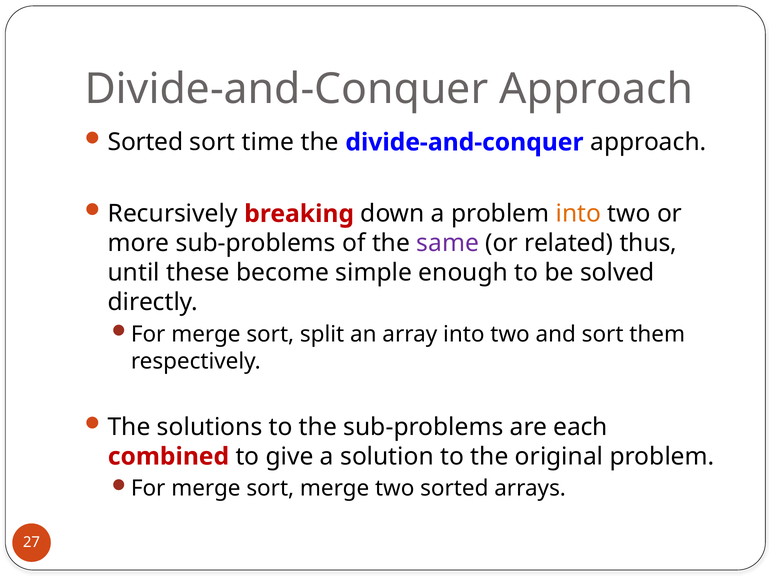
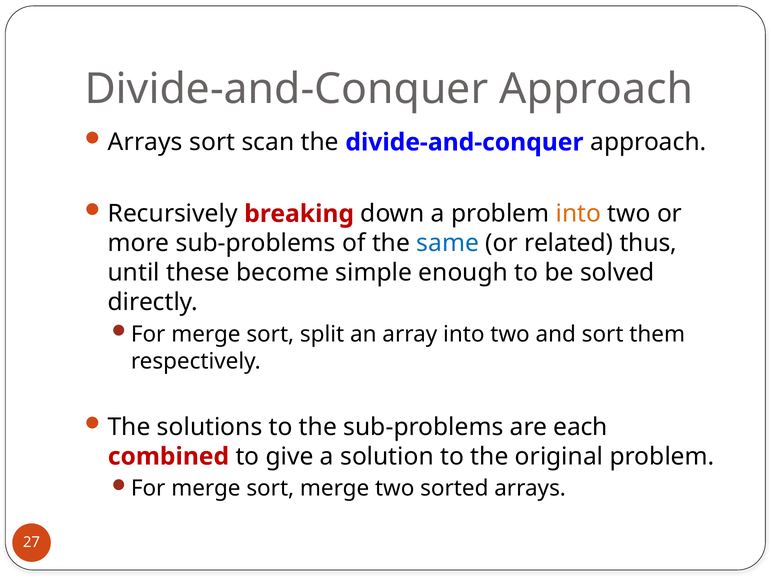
Sorted at (145, 142): Sorted -> Arrays
time: time -> scan
same colour: purple -> blue
